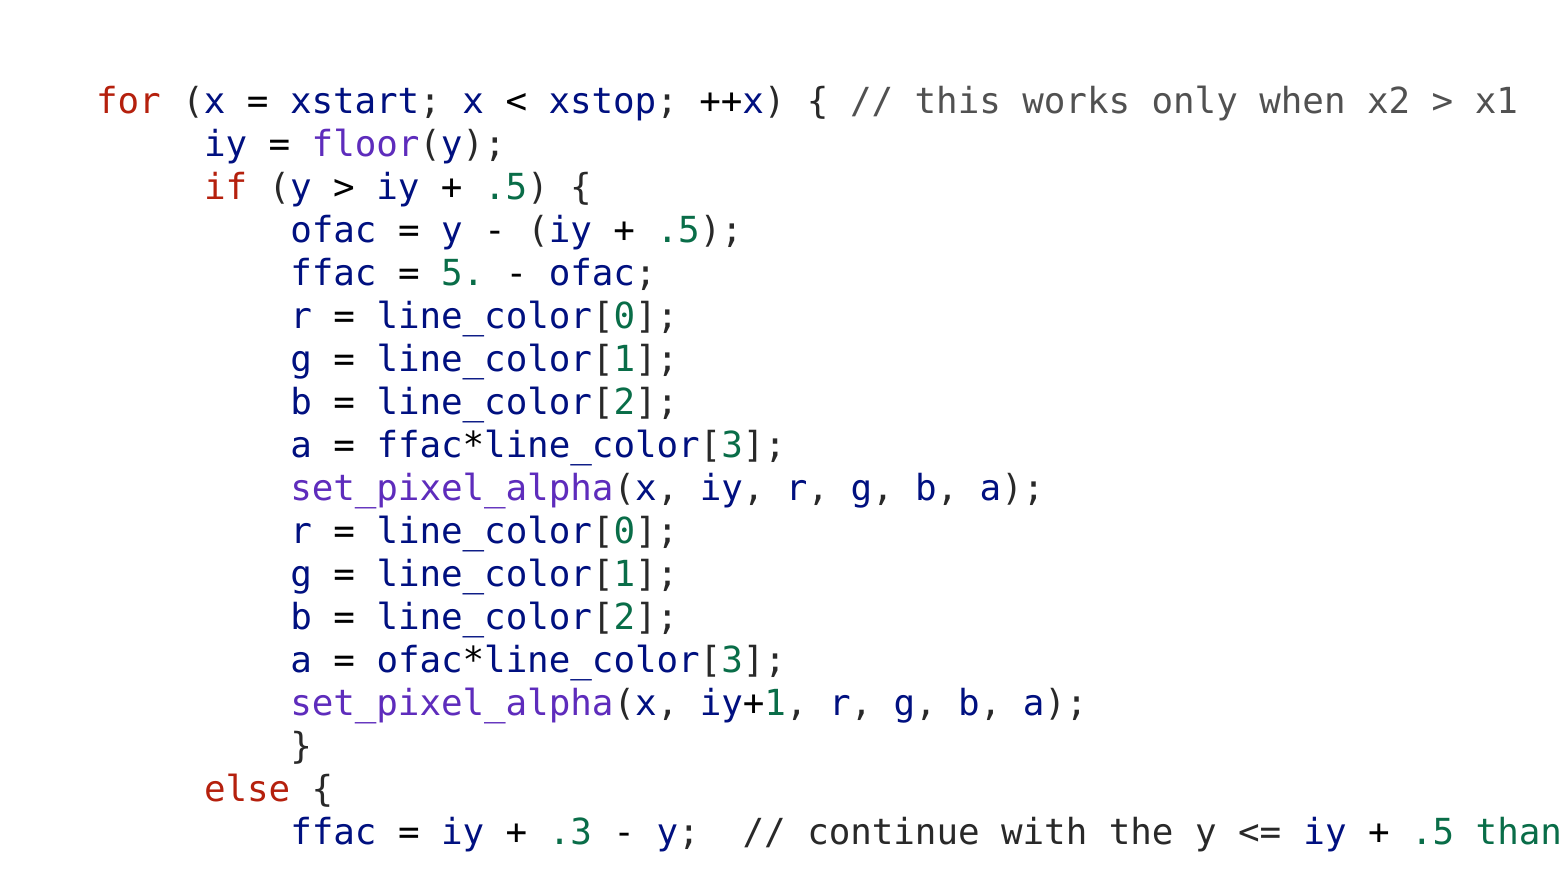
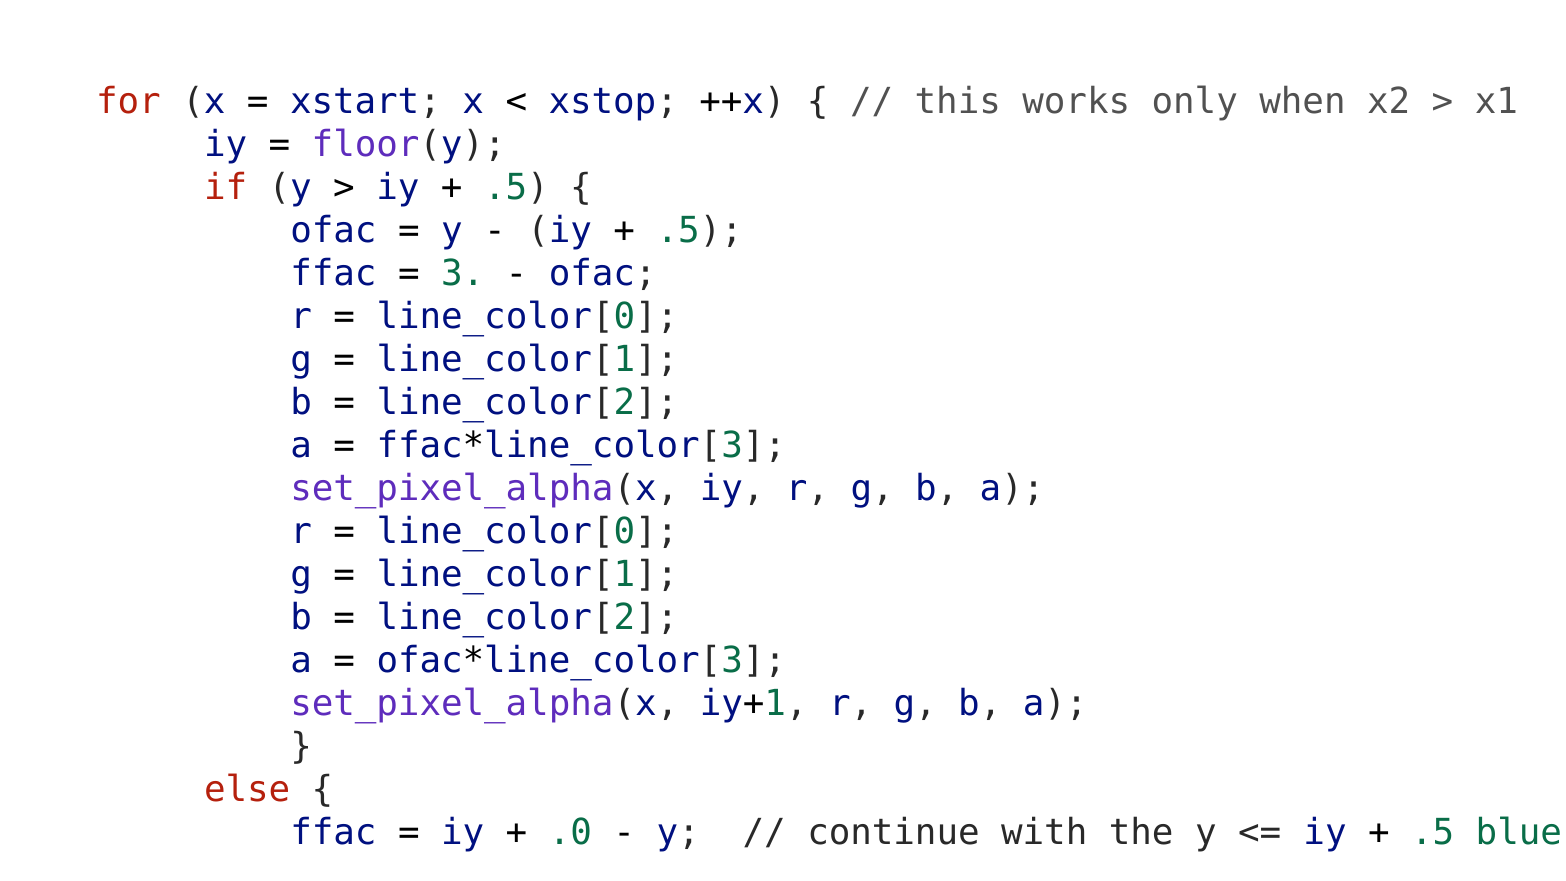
5: 5 -> 3
.3: .3 -> .0
than: than -> blue
